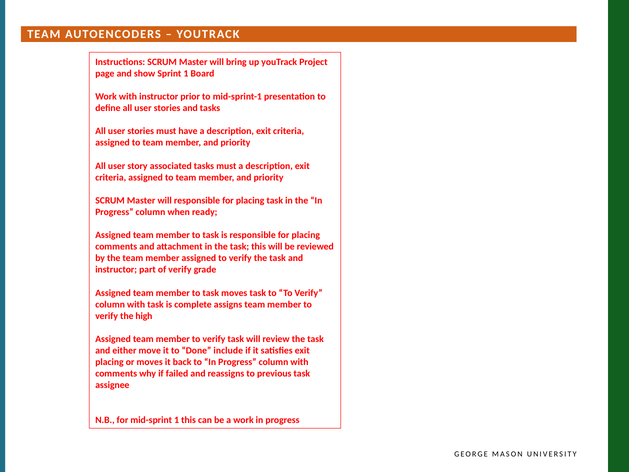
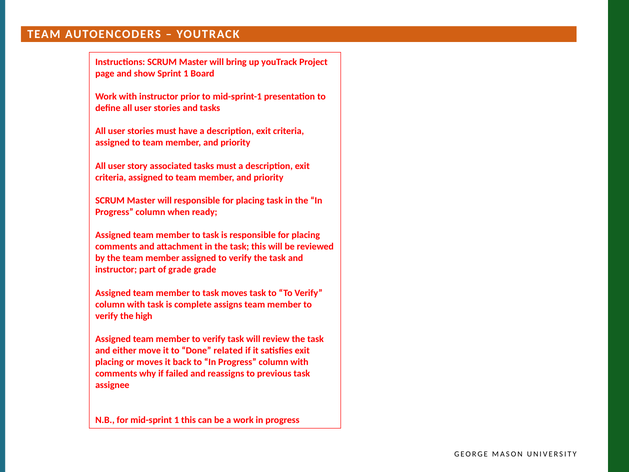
of verify: verify -> grade
include: include -> related
